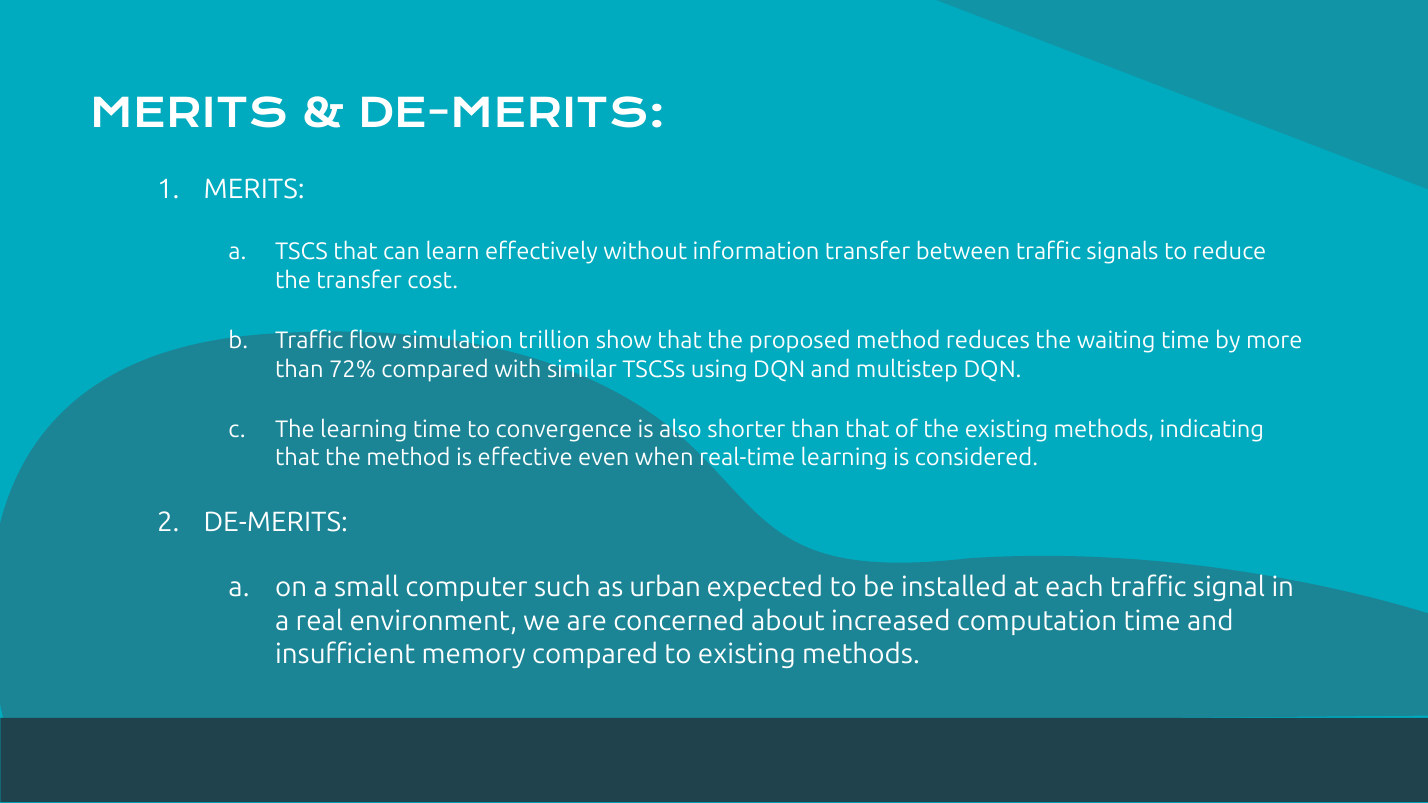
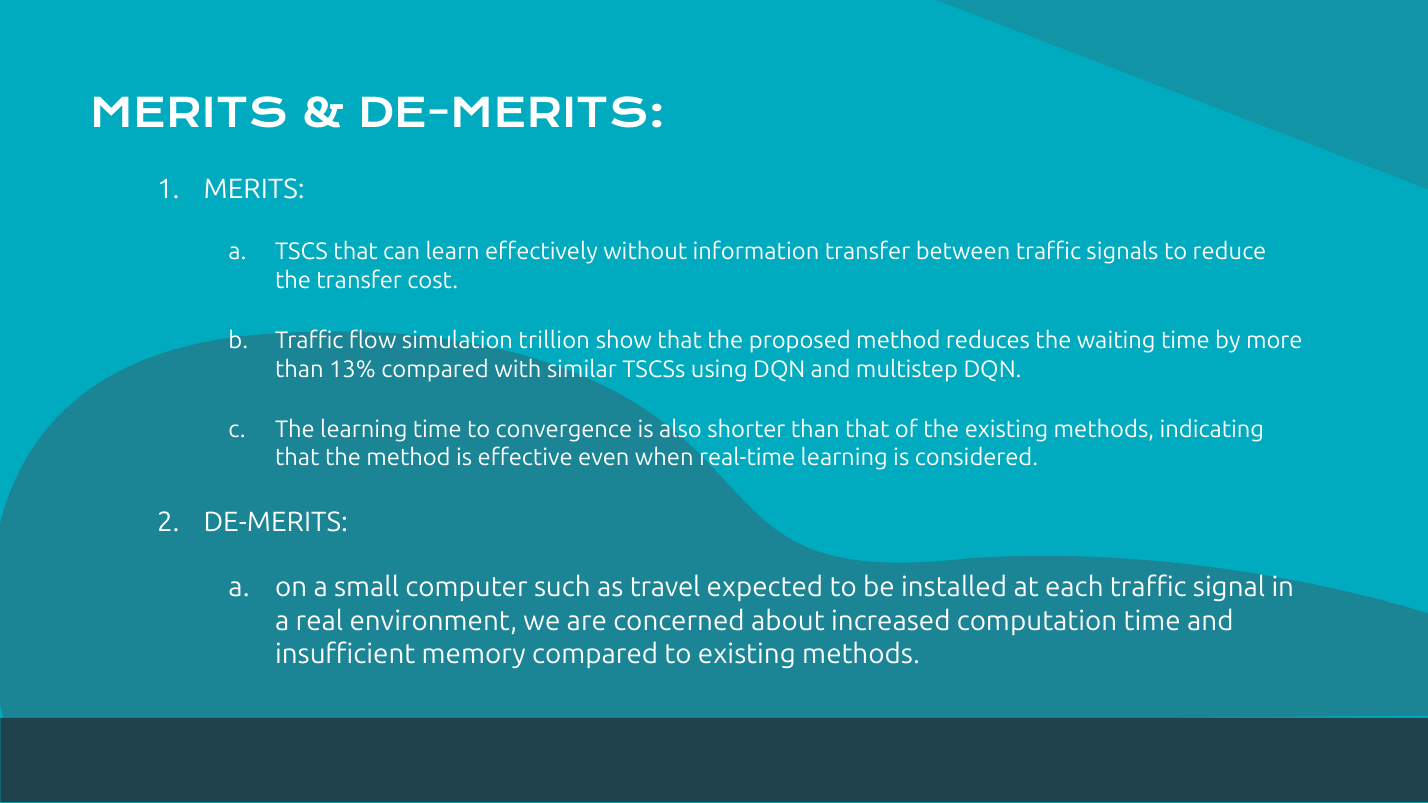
72%: 72% -> 13%
urban: urban -> travel
